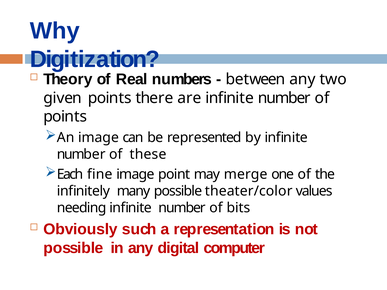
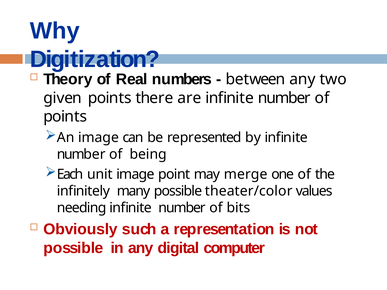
these: these -> being
fine: fine -> unit
